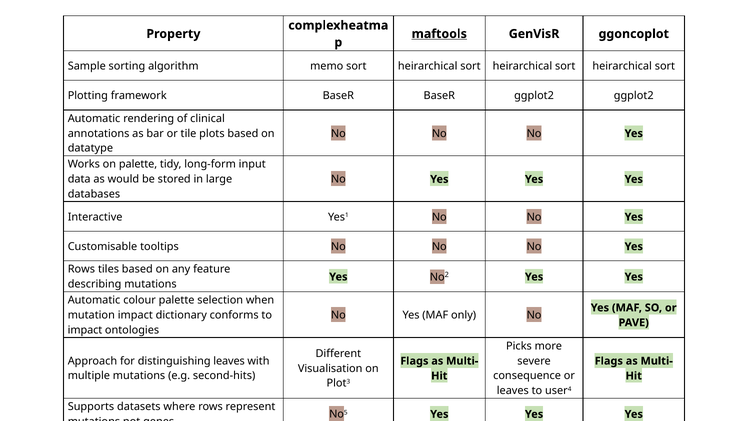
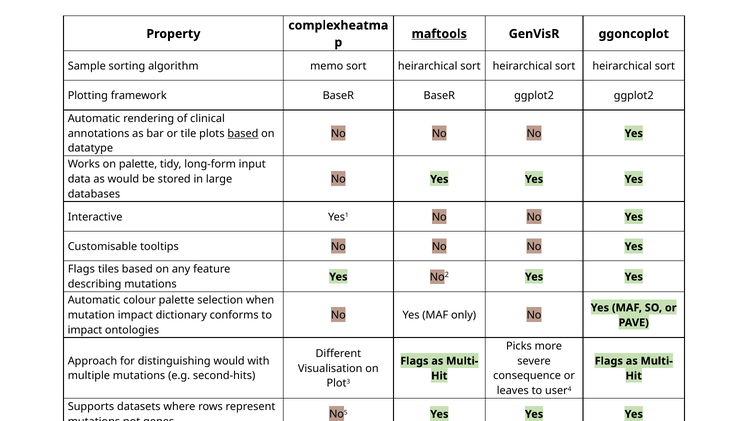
based at (243, 133) underline: none -> present
Rows at (81, 269): Rows -> Flags
distinguishing leaves: leaves -> would
